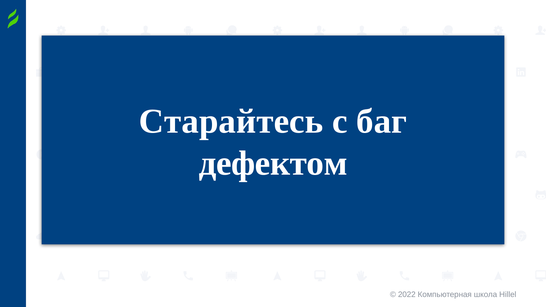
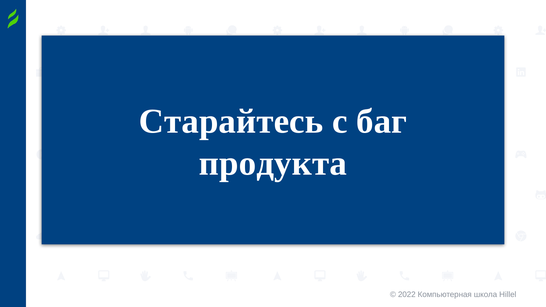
дефектом: дефектом -> продукта
